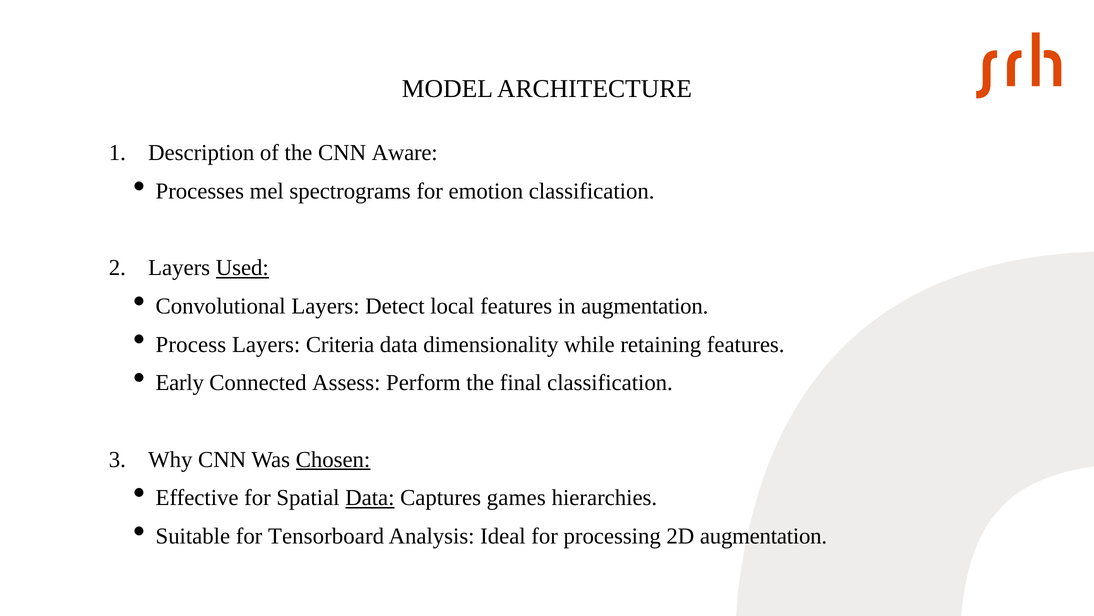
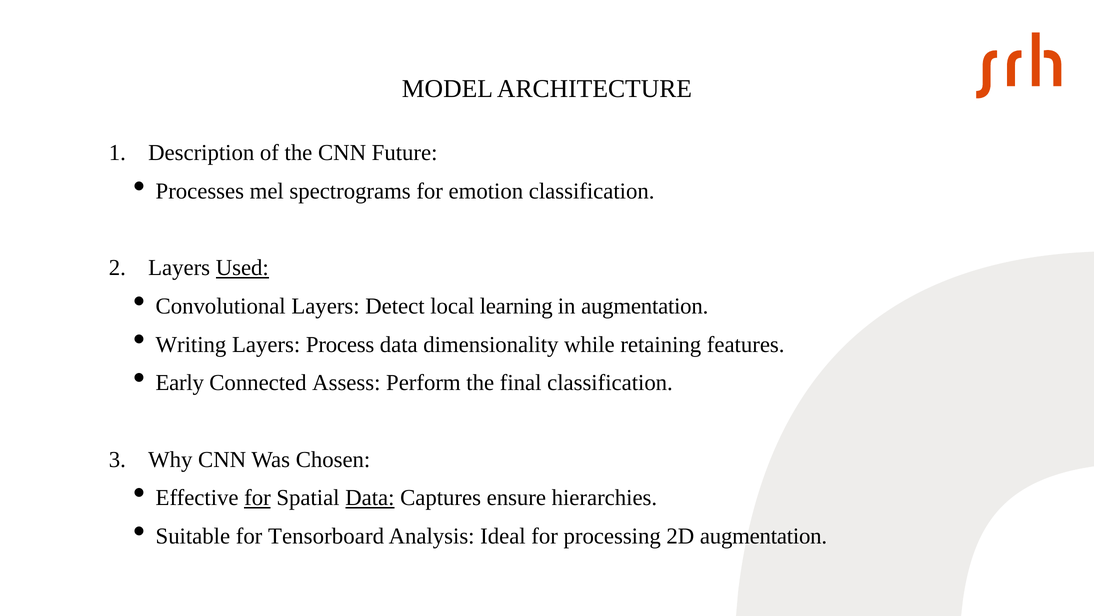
Aware: Aware -> Future
local features: features -> learning
Process: Process -> Writing
Criteria: Criteria -> Process
Chosen underline: present -> none
for at (257, 497) underline: none -> present
games: games -> ensure
